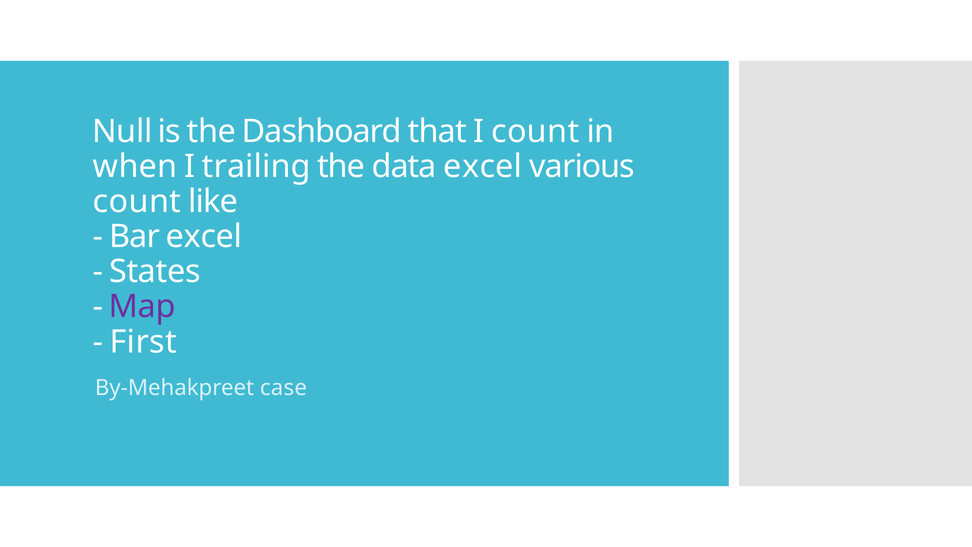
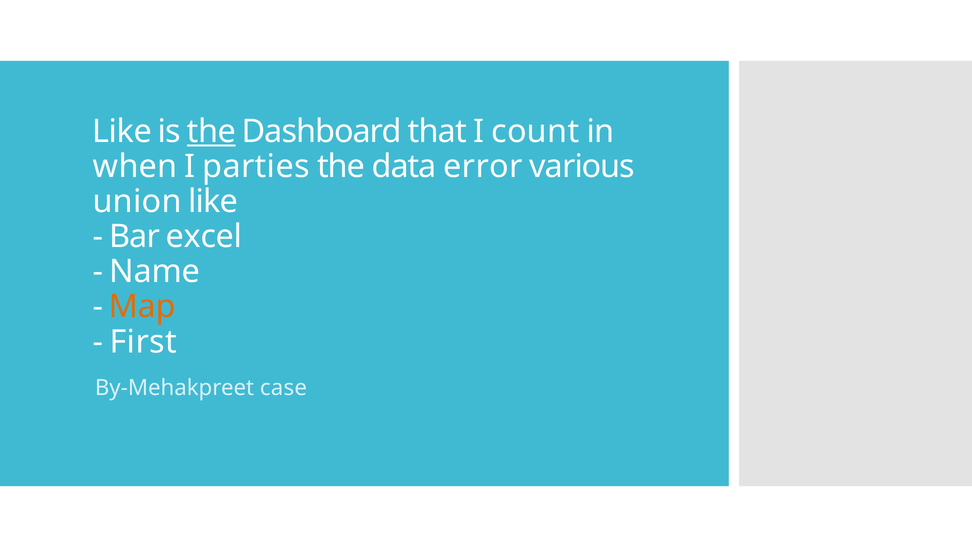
Null at (122, 132): Null -> Like
the at (211, 132) underline: none -> present
trailing: trailing -> parties
data excel: excel -> error
count at (137, 202): count -> union
States: States -> Name
Map colour: purple -> orange
